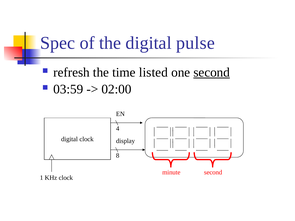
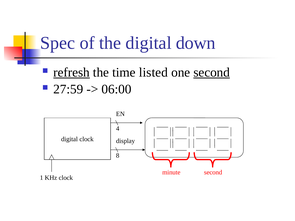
pulse: pulse -> down
refresh underline: none -> present
03:59: 03:59 -> 27:59
02:00: 02:00 -> 06:00
